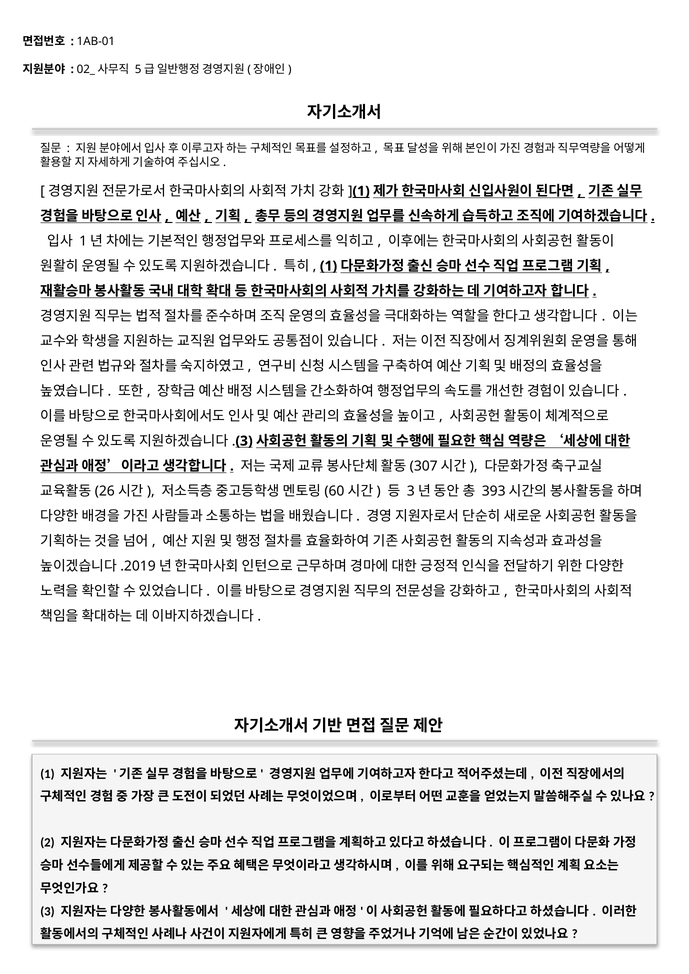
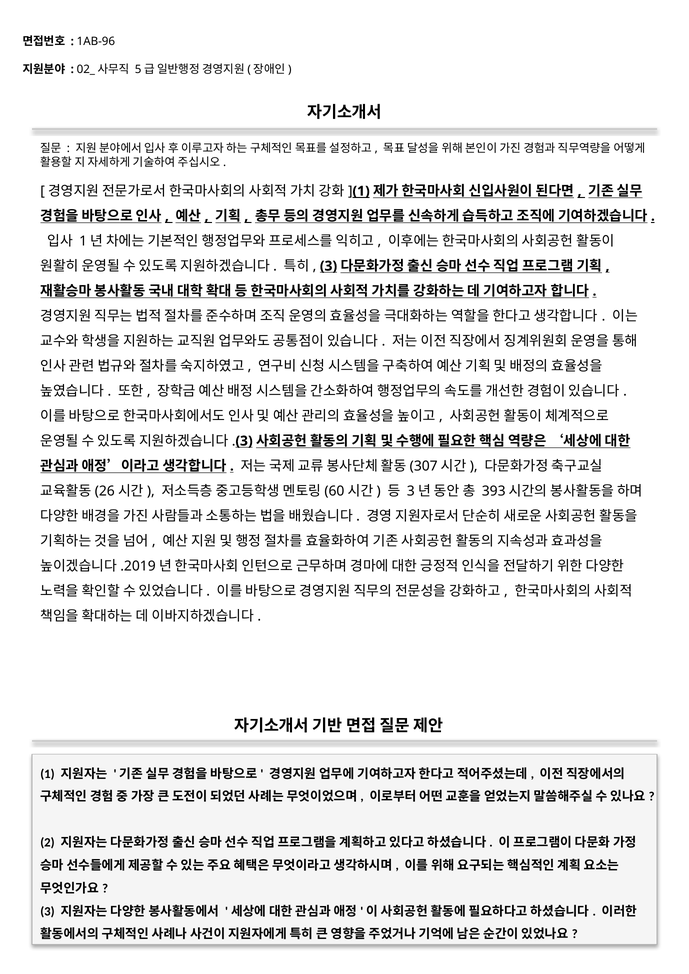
1AB-01: 1AB-01 -> 1AB-96
1 at (329, 266): 1 -> 3
